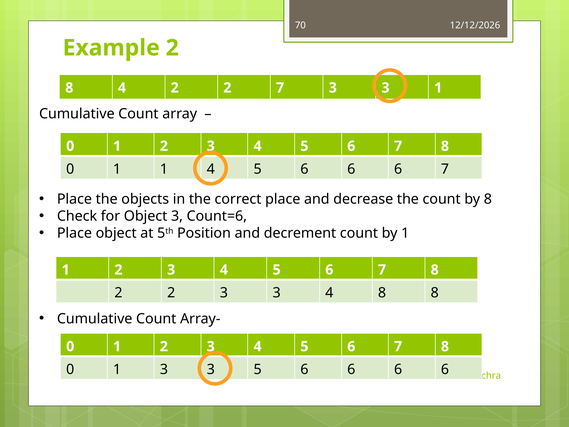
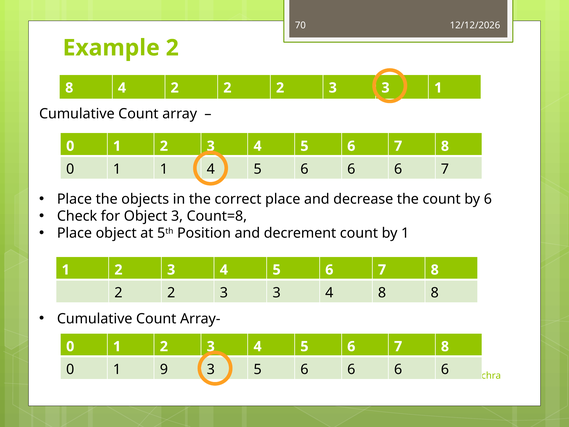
2 2 7: 7 -> 2
by 8: 8 -> 6
Count=6: Count=6 -> Count=8
1 3: 3 -> 9
